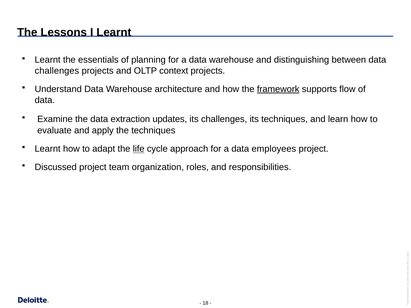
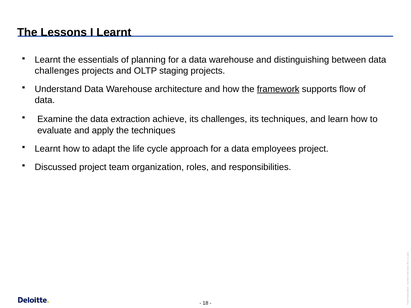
context: context -> staging
updates: updates -> achieve
life underline: present -> none
